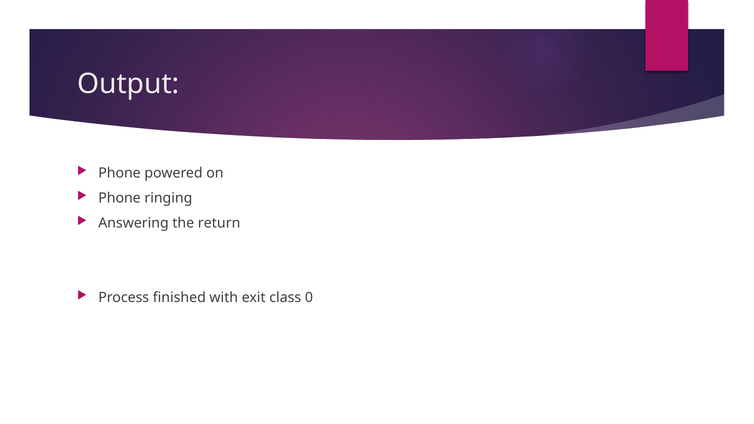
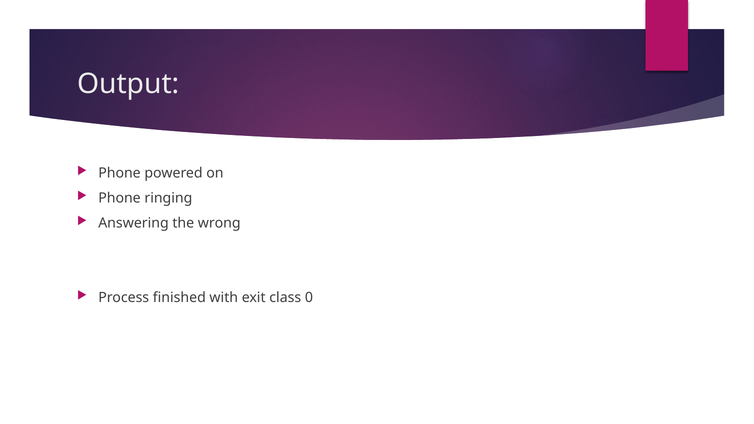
return: return -> wrong
